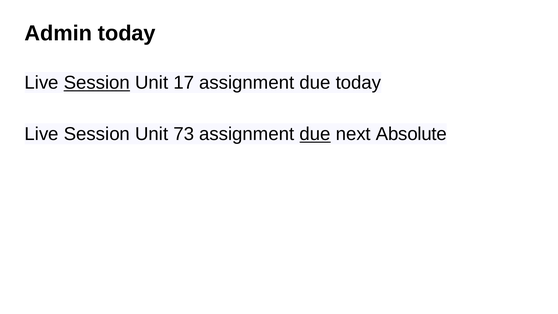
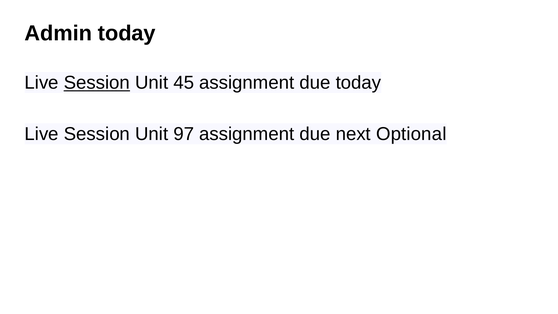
17: 17 -> 45
73: 73 -> 97
due at (315, 134) underline: present -> none
Absolute: Absolute -> Optional
